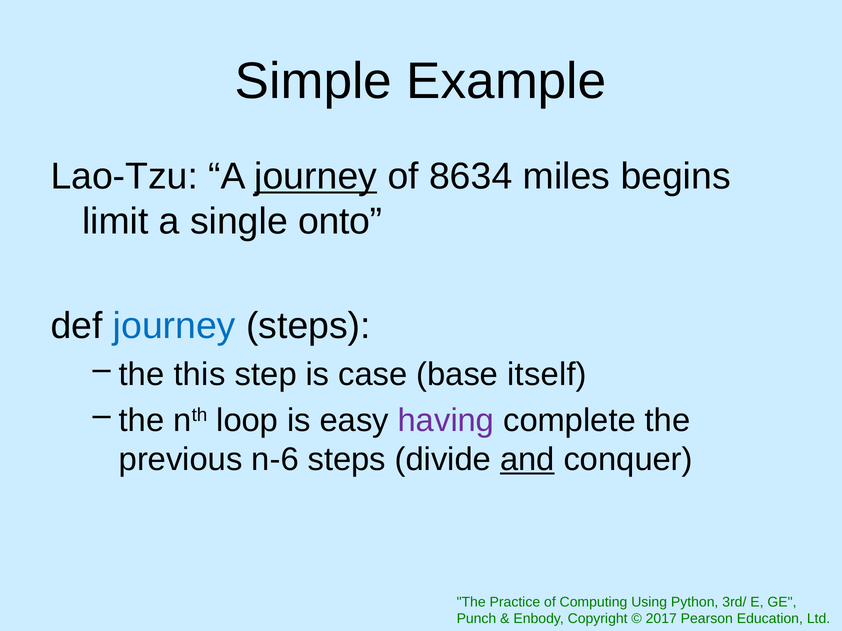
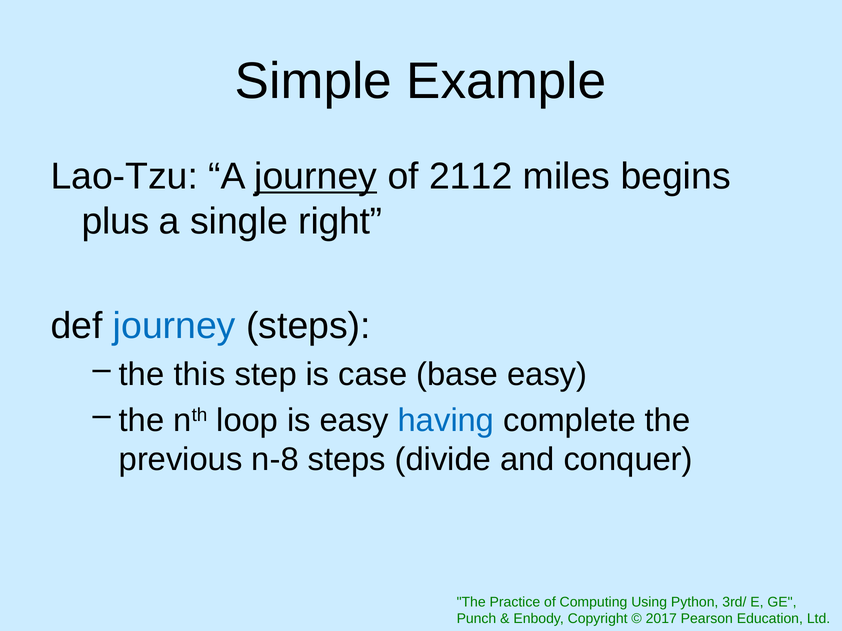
8634: 8634 -> 2112
limit: limit -> plus
onto: onto -> right
base itself: itself -> easy
having colour: purple -> blue
n-6: n-6 -> n-8
and underline: present -> none
